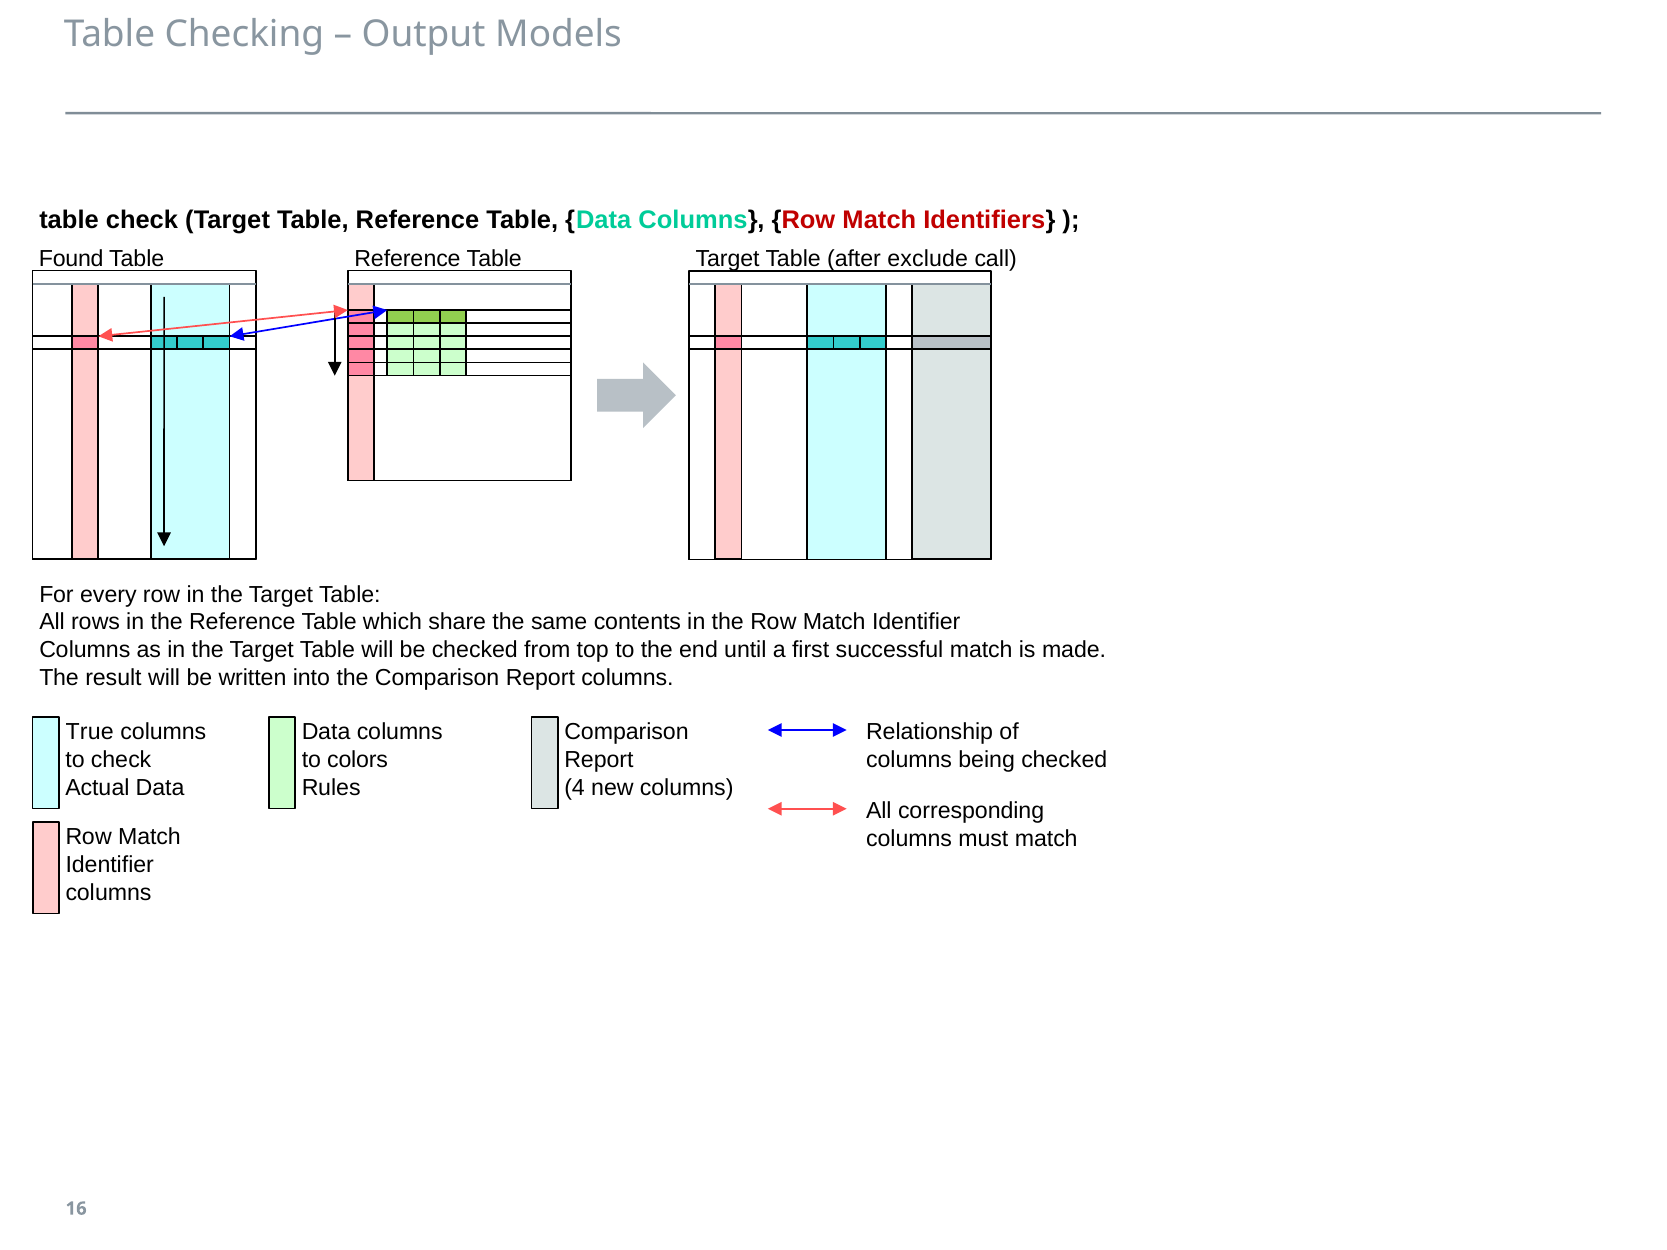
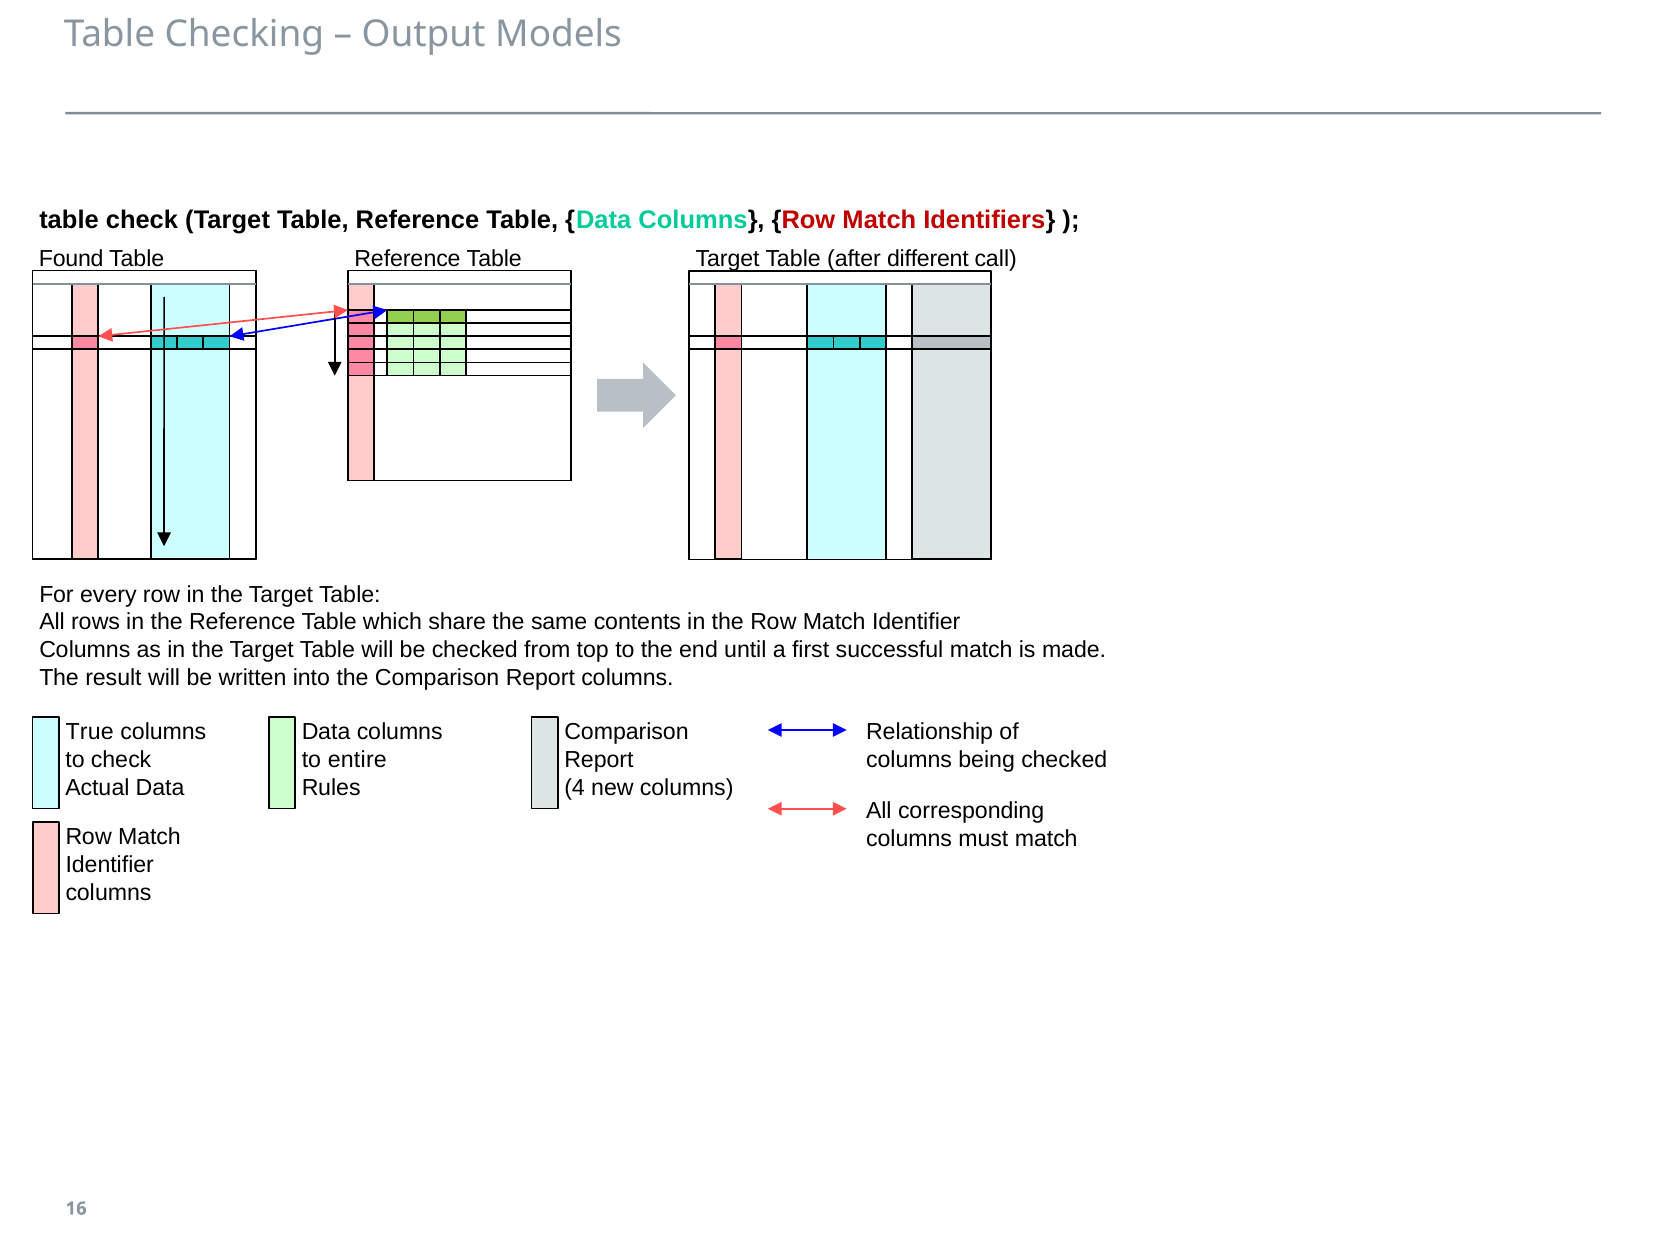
exclude: exclude -> different
colors: colors -> entire
